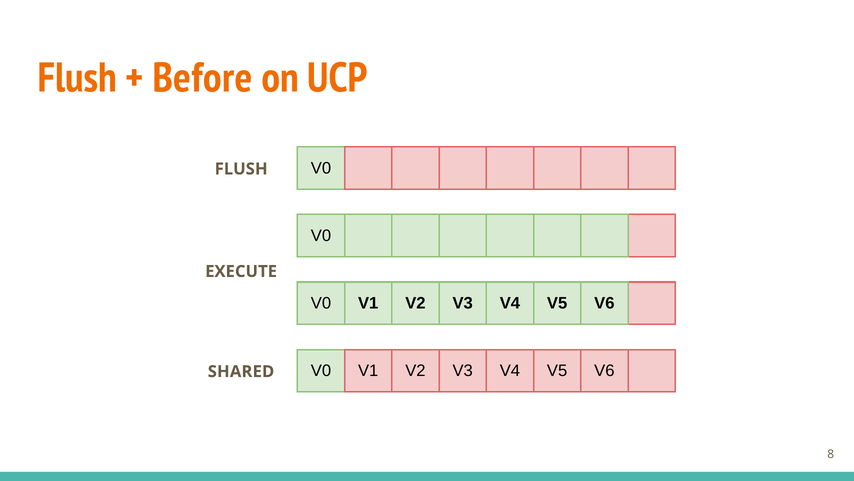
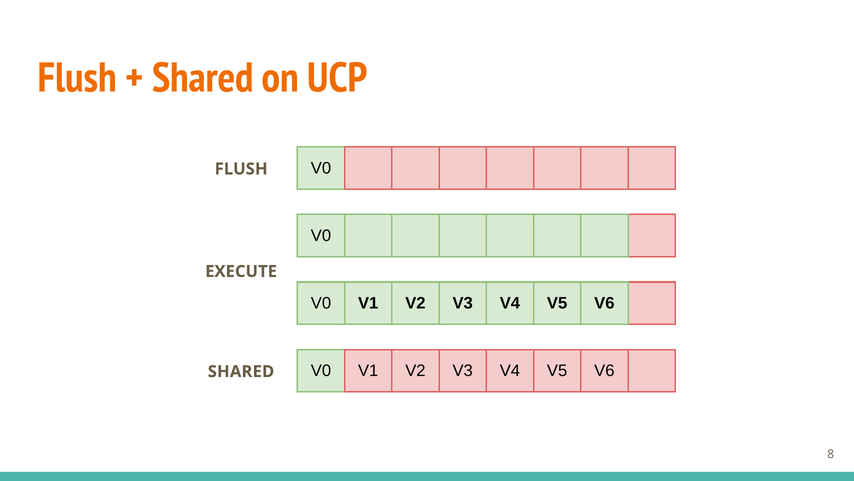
Before at (203, 78): Before -> Shared
